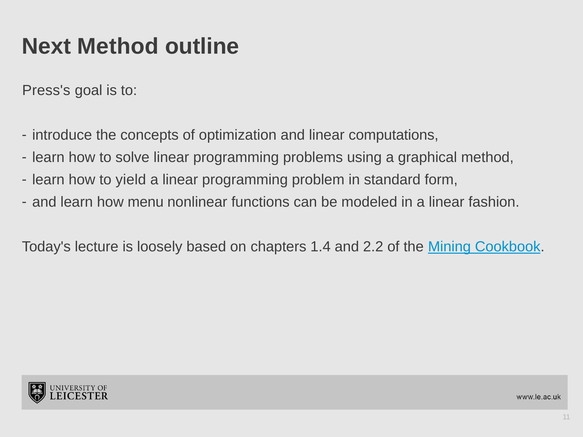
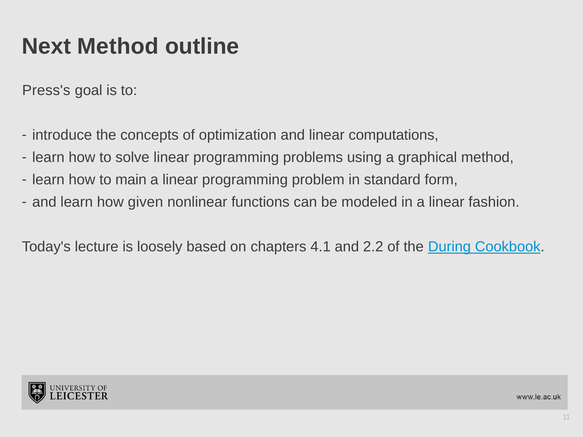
yield: yield -> main
menu: menu -> given
1.4: 1.4 -> 4.1
Mining: Mining -> During
